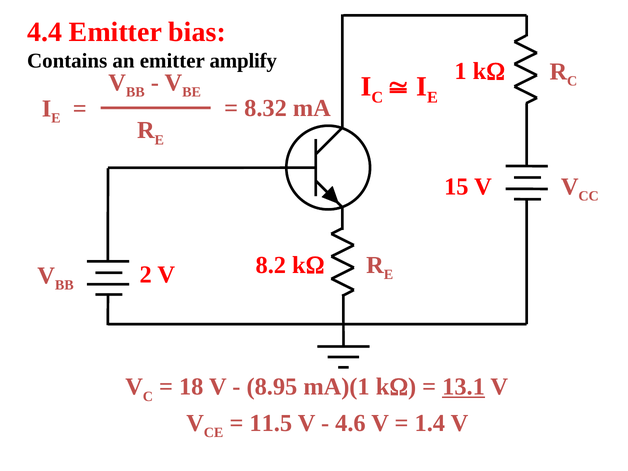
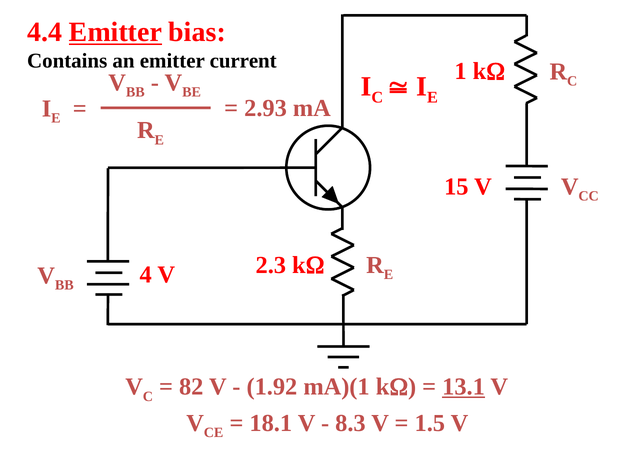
Emitter at (115, 32) underline: none -> present
amplify: amplify -> current
8.32: 8.32 -> 2.93
8.2: 8.2 -> 2.3
2: 2 -> 4
18: 18 -> 82
8.95: 8.95 -> 1.92
11.5: 11.5 -> 18.1
4.6: 4.6 -> 8.3
1.4: 1.4 -> 1.5
